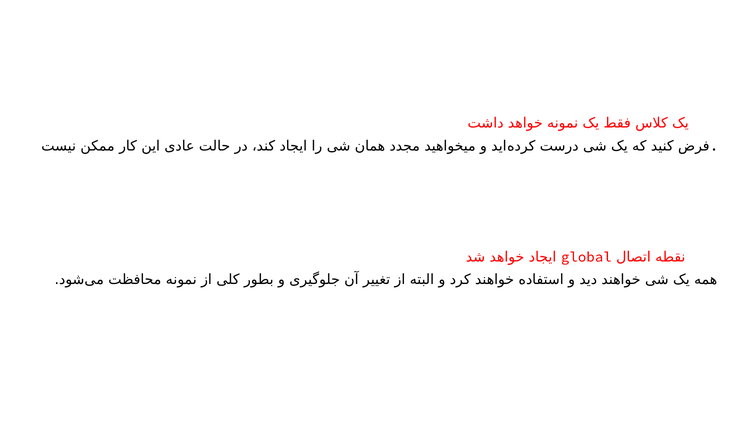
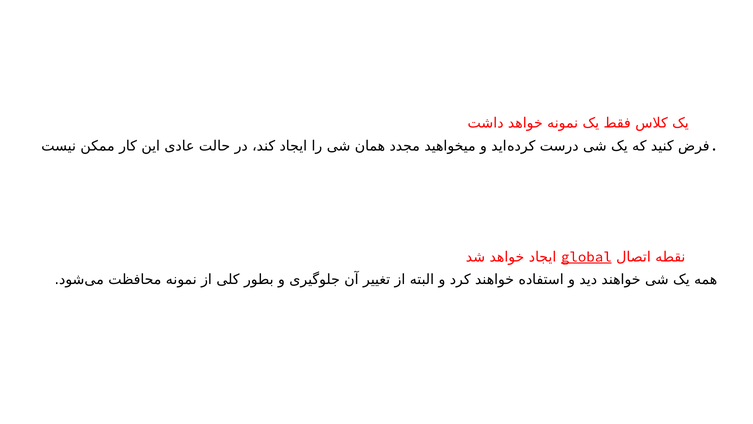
global underline: none -> present
